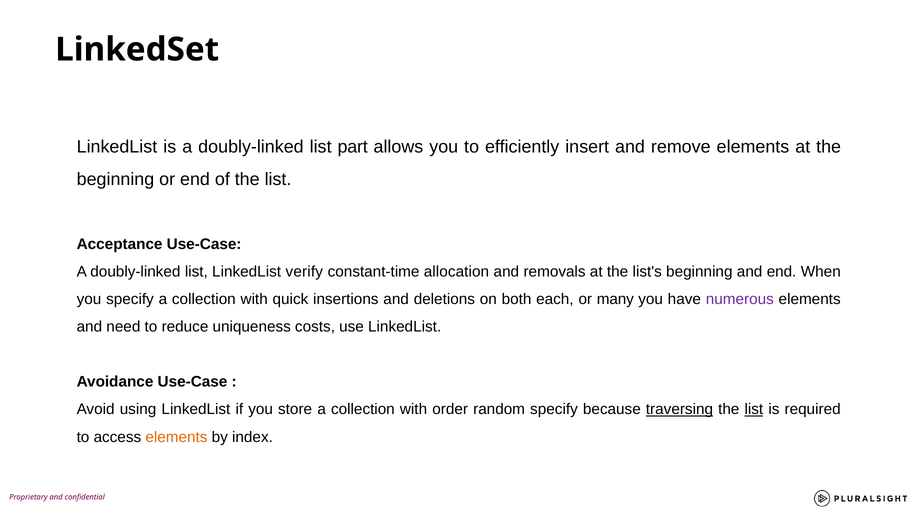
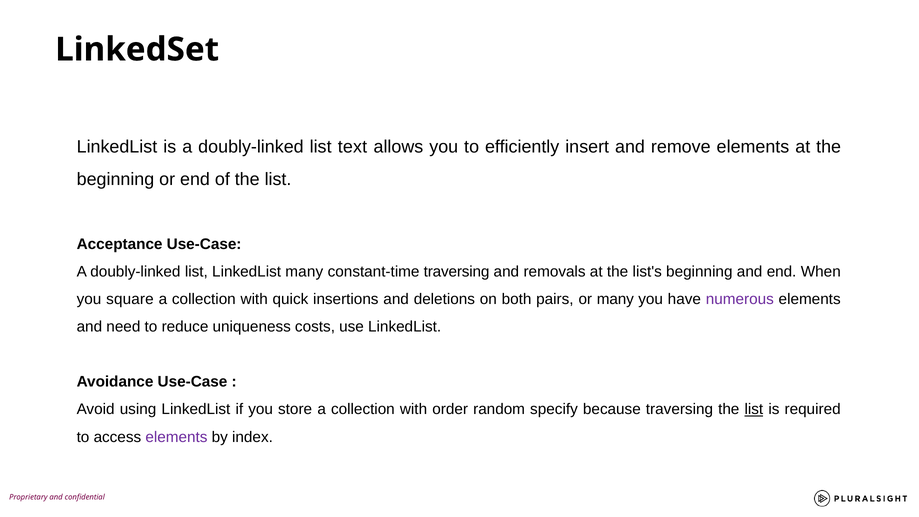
part: part -> text
LinkedList verify: verify -> many
constant-time allocation: allocation -> traversing
you specify: specify -> square
each: each -> pairs
traversing at (679, 409) underline: present -> none
elements at (176, 437) colour: orange -> purple
